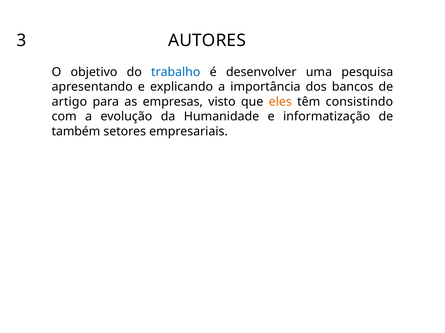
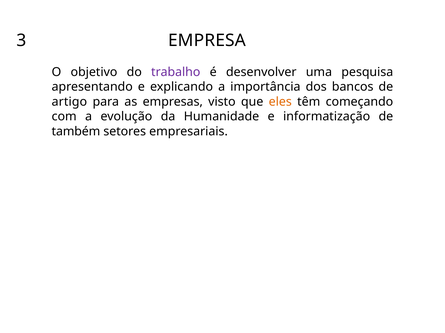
AUTORES: AUTORES -> EMPRESA
trabalho colour: blue -> purple
consistindo: consistindo -> começando
